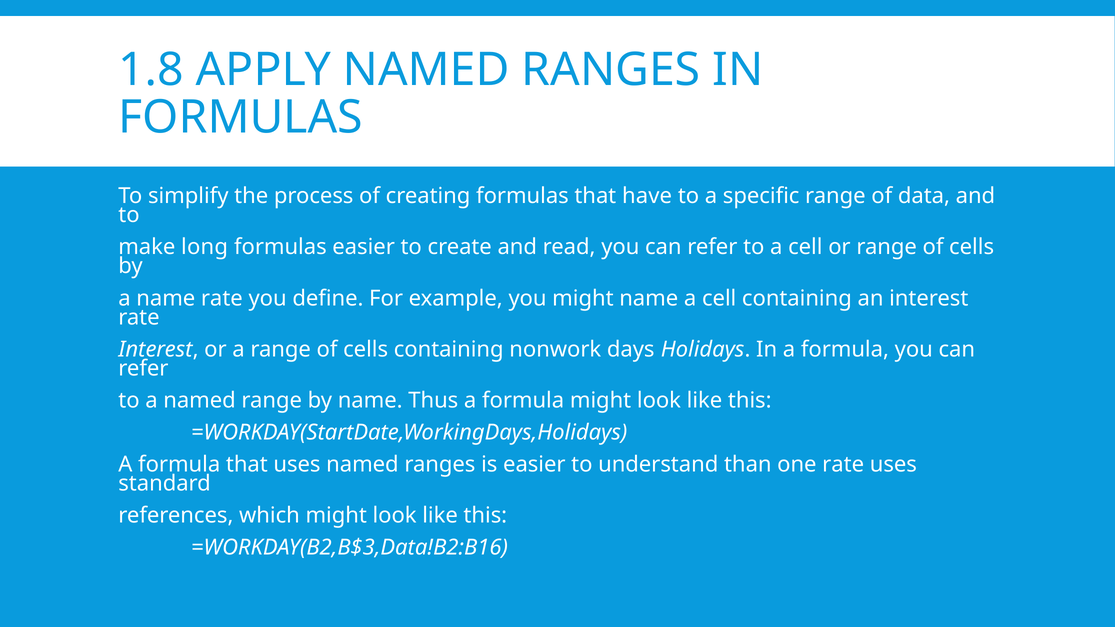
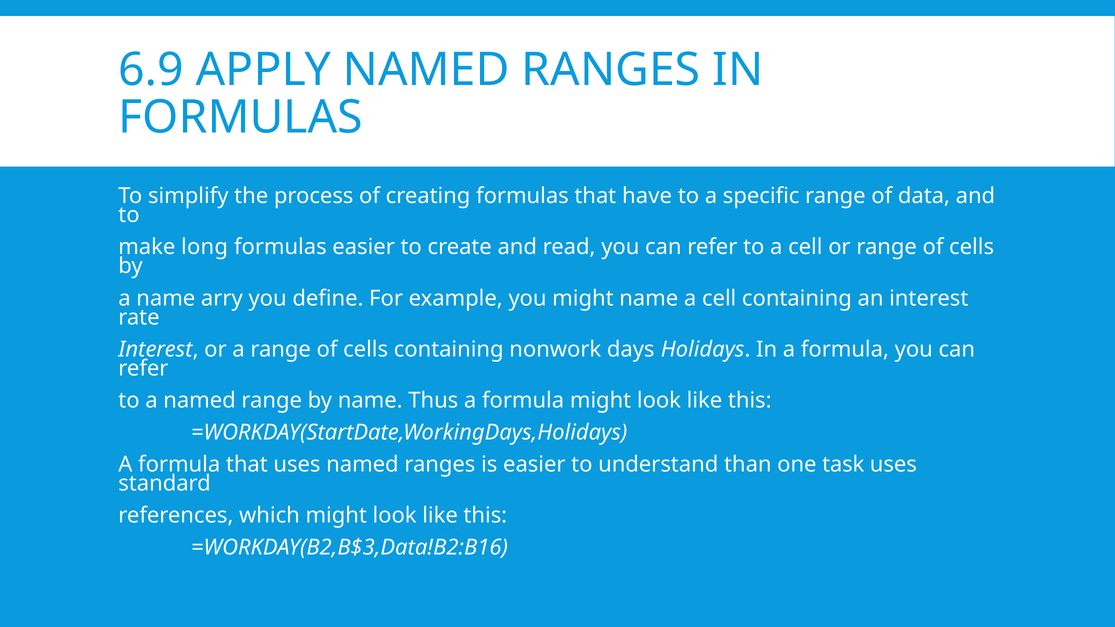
1.8: 1.8 -> 6.9
name rate: rate -> arry
one rate: rate -> task
